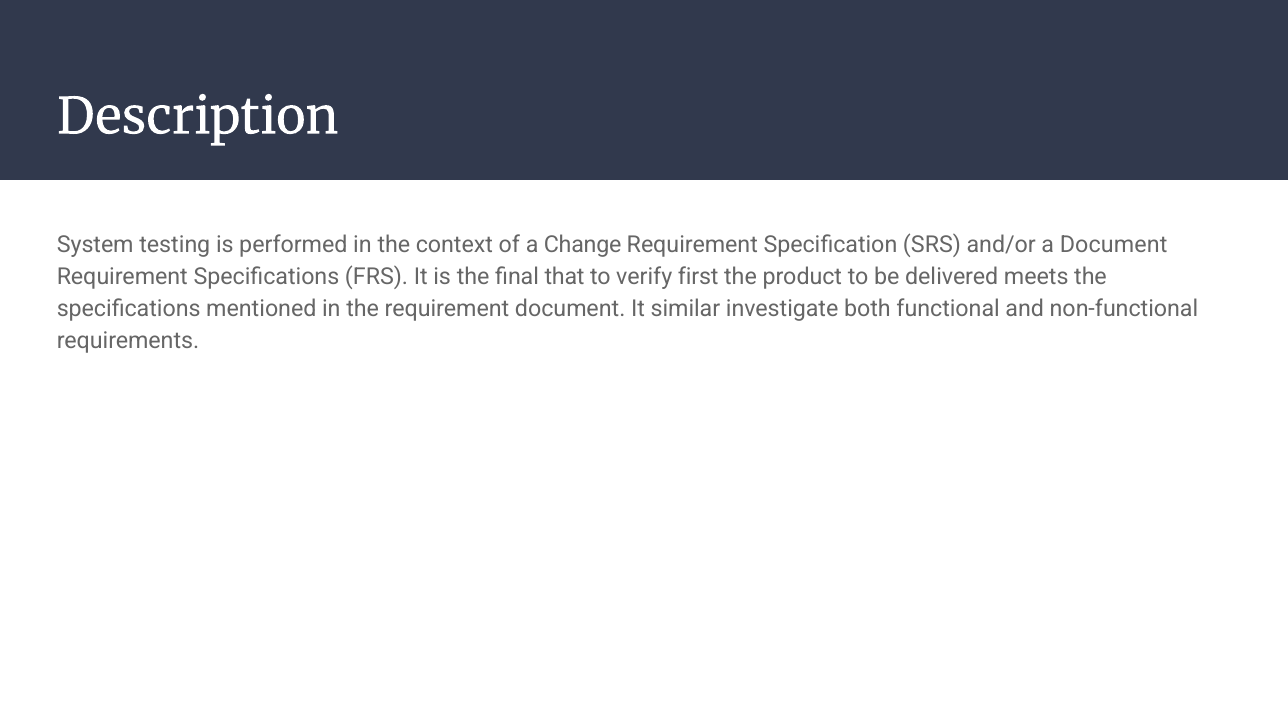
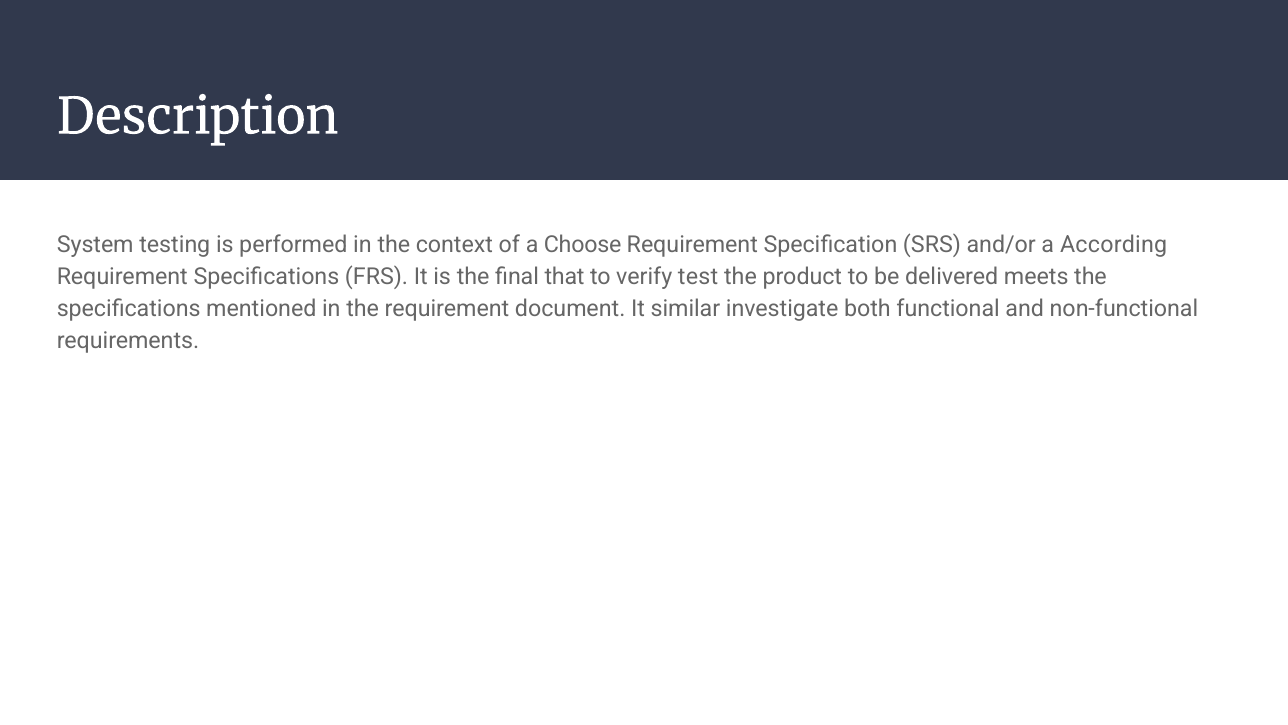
Change: Change -> Choose
a Document: Document -> According
first: first -> test
